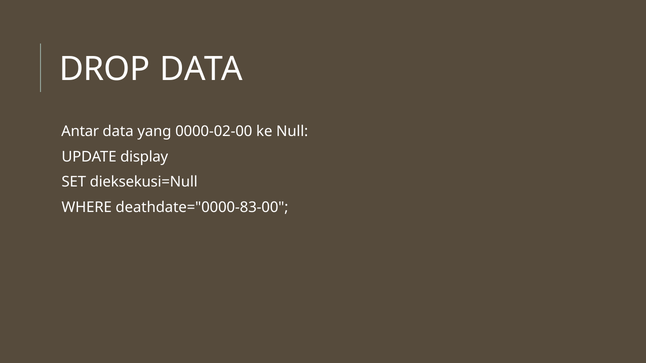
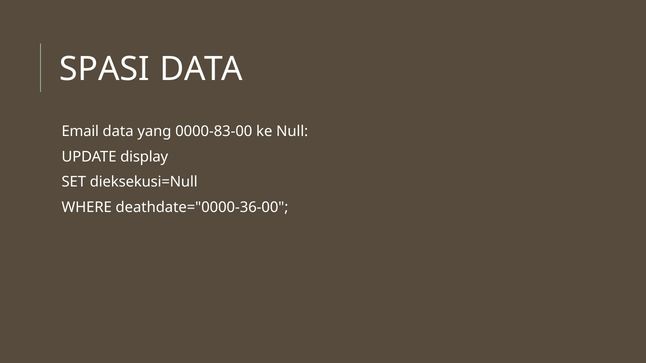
DROP: DROP -> SPASI
Antar: Antar -> Email
0000-02-00: 0000-02-00 -> 0000-83-00
deathdate="0000-83-00: deathdate="0000-83-00 -> deathdate="0000-36-00
